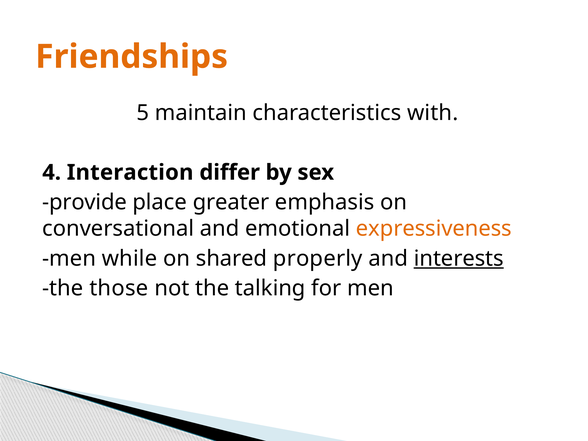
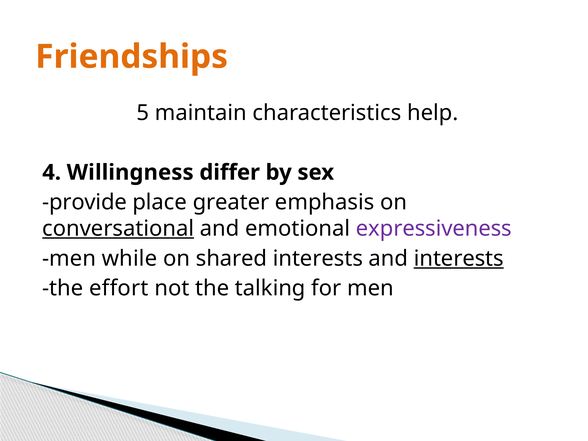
with: with -> help
Interaction: Interaction -> Willingness
conversational underline: none -> present
expressiveness colour: orange -> purple
shared properly: properly -> interests
those: those -> effort
